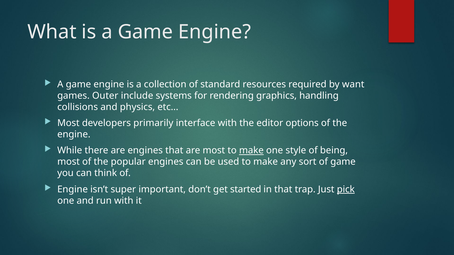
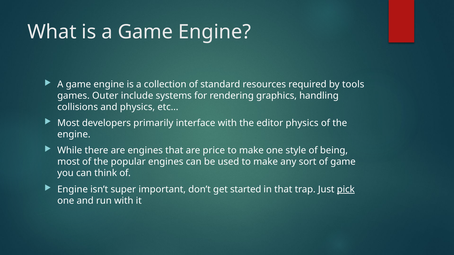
want: want -> tools
editor options: options -> physics
are most: most -> price
make at (251, 151) underline: present -> none
